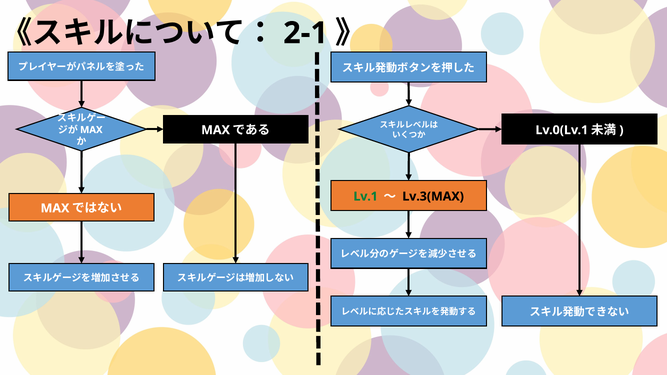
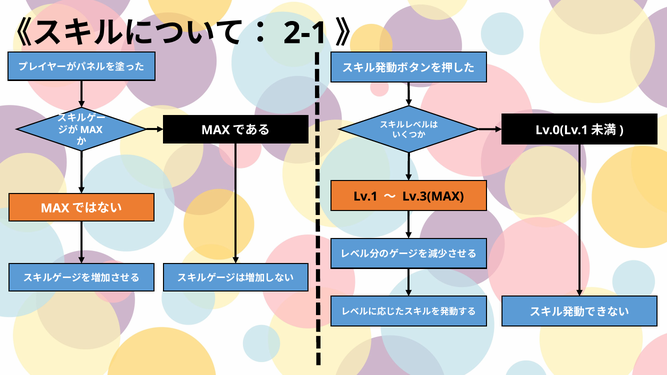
Lv.1 colour: green -> black
